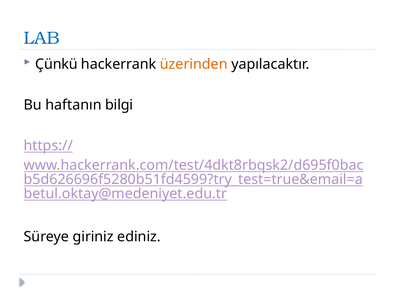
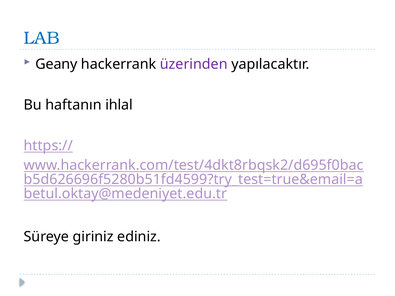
Çünkü: Çünkü -> Geany
üzerinden colour: orange -> purple
bilgi: bilgi -> ihlal
